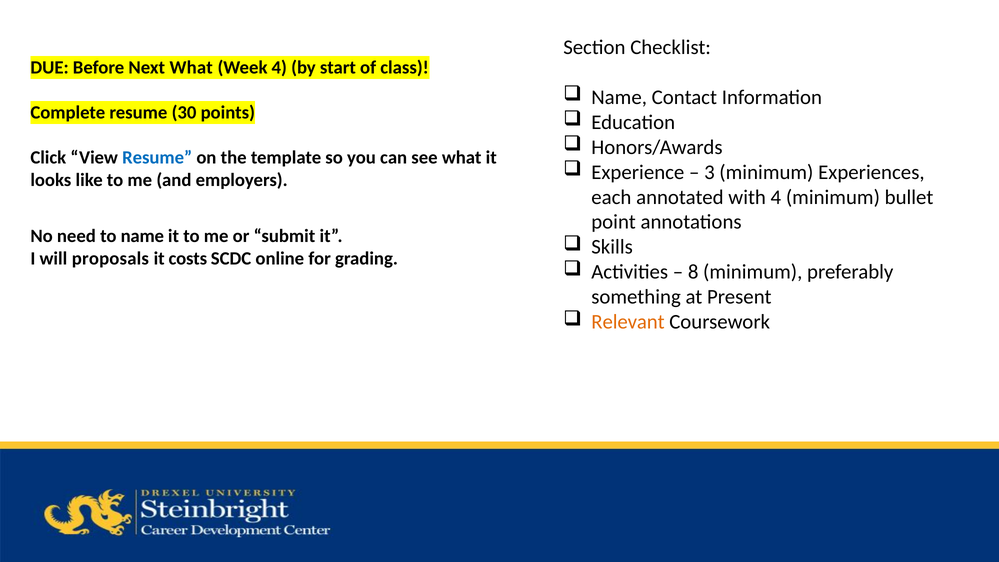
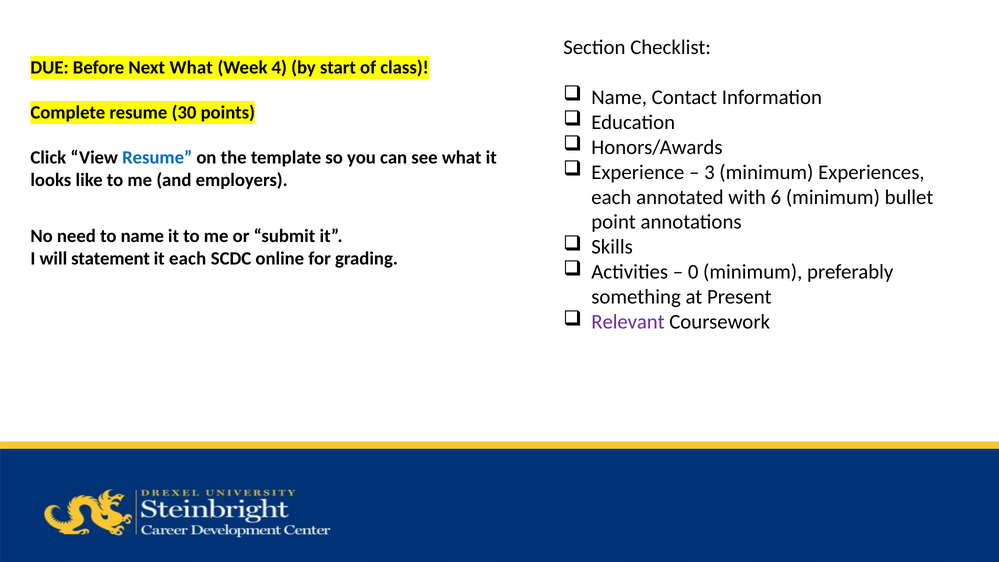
with 4: 4 -> 6
proposals: proposals -> statement
it costs: costs -> each
8: 8 -> 0
Relevant colour: orange -> purple
